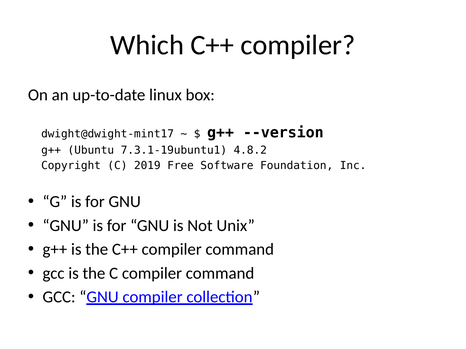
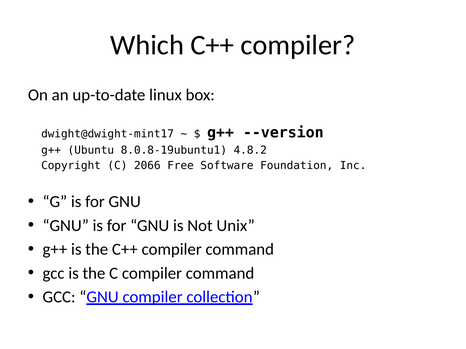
7.3.1-19ubuntu1: 7.3.1-19ubuntu1 -> 8.0.8-19ubuntu1
2019: 2019 -> 2066
